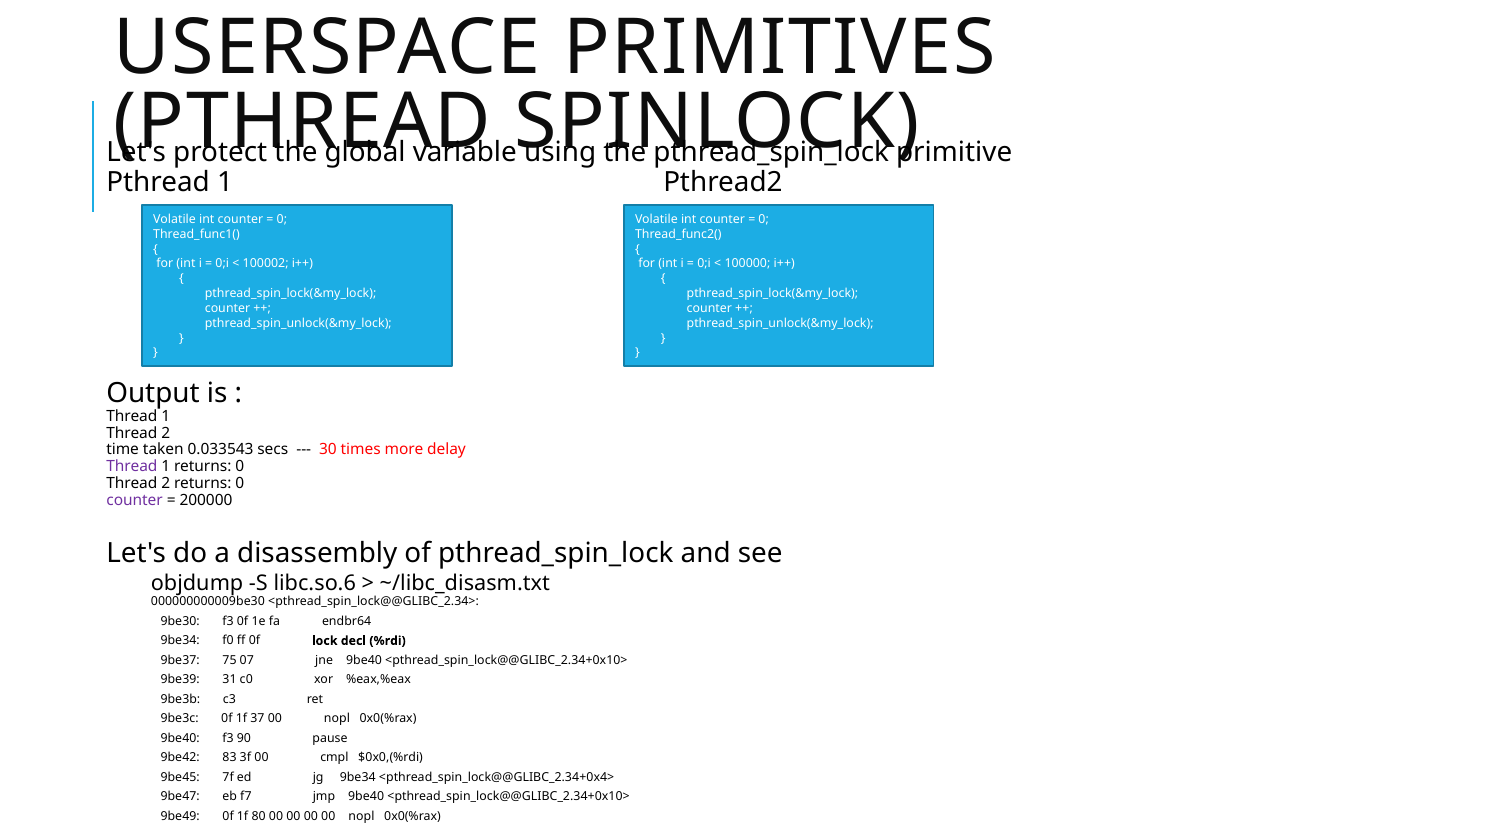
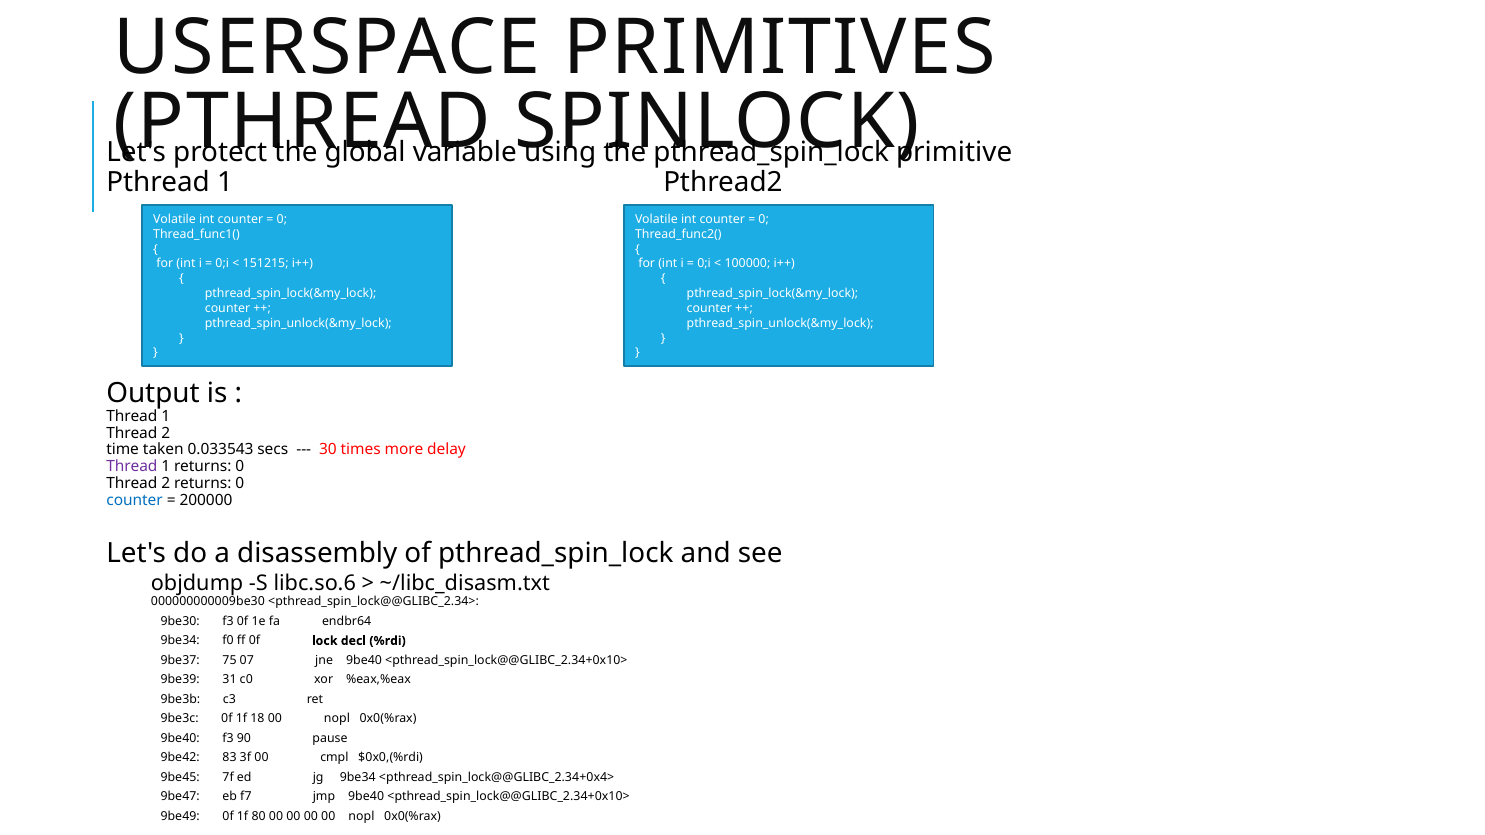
100002: 100002 -> 151215
counter at (135, 500) colour: purple -> blue
37: 37 -> 18
